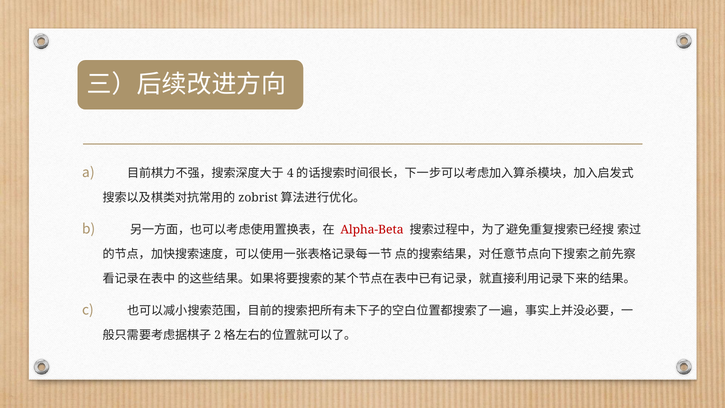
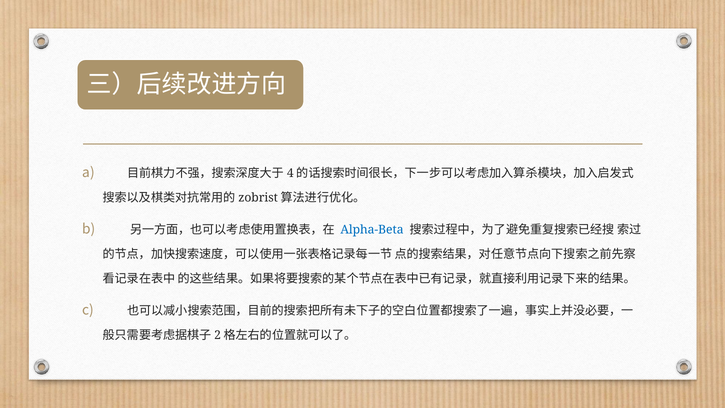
Alpha-Beta colour: red -> blue
